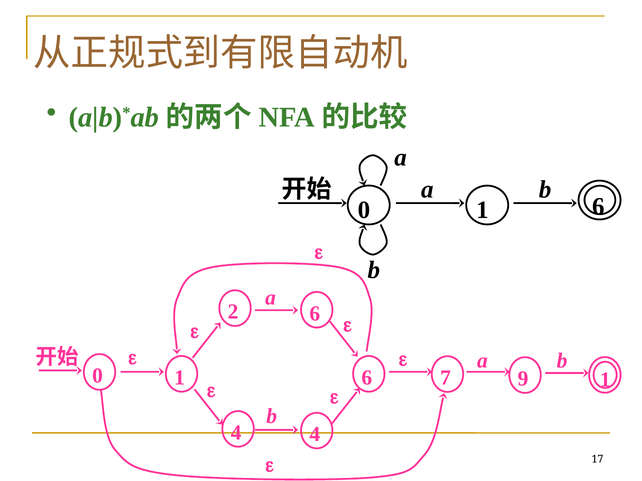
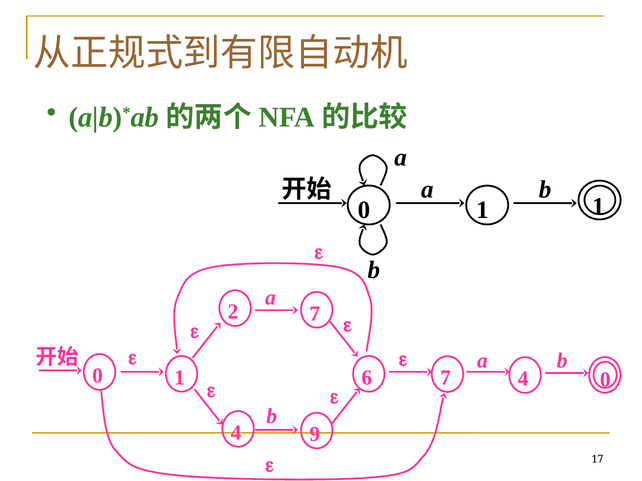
1 6: 6 -> 1
2 6: 6 -> 7
6 7 9: 9 -> 4
1 1: 1 -> 0
4 4: 4 -> 9
